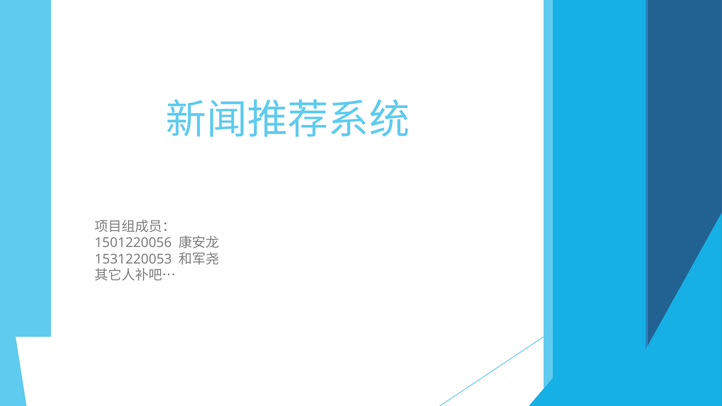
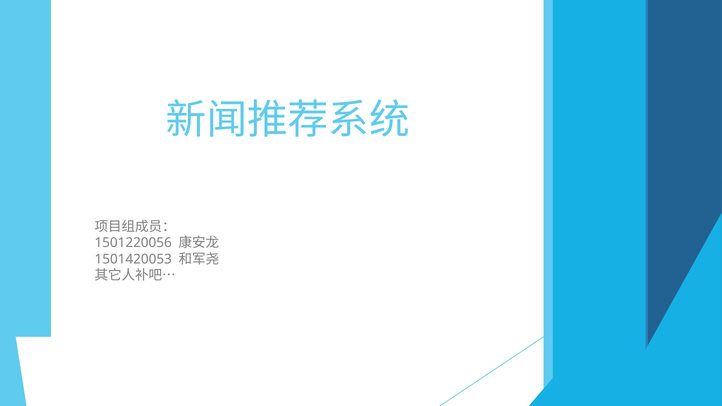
1531220053: 1531220053 -> 1501420053
